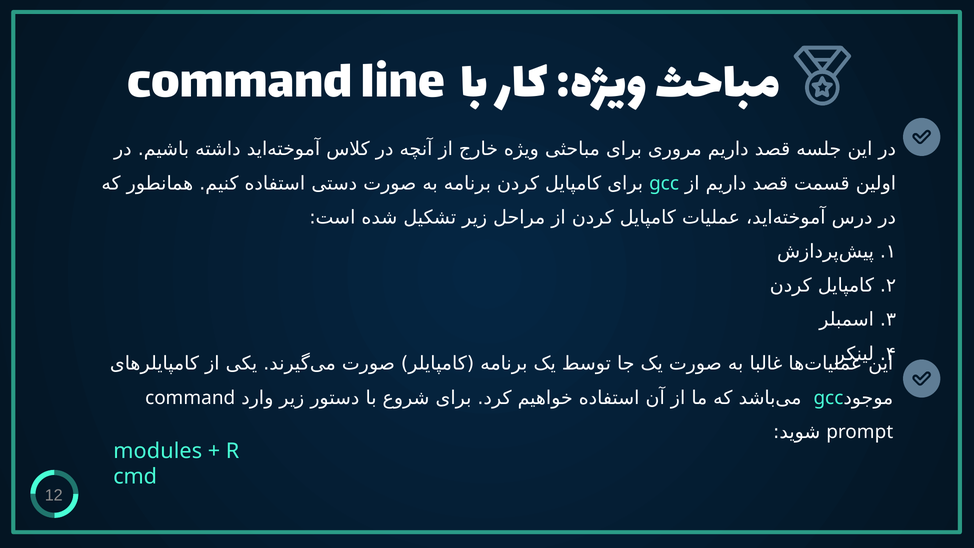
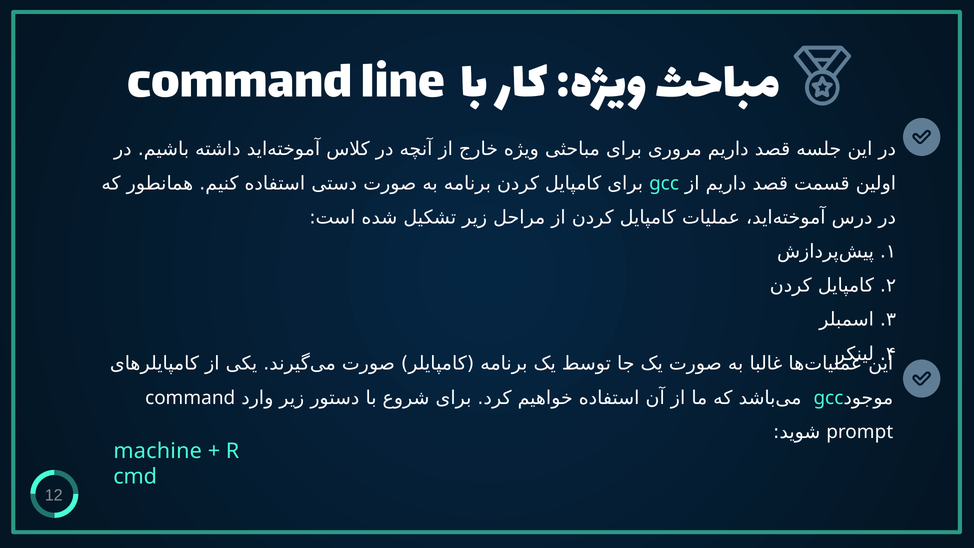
modules: modules -> machine
